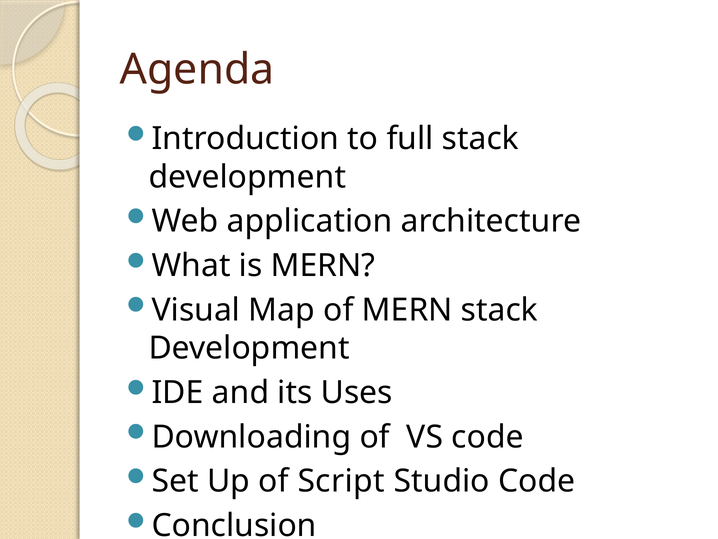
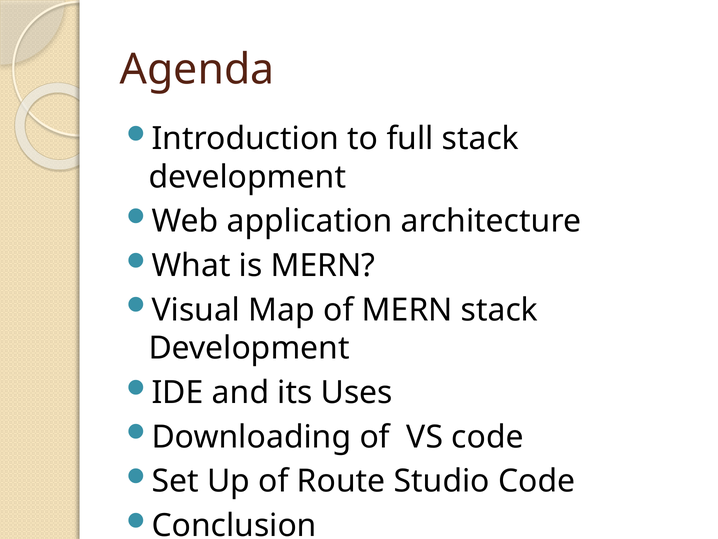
Script: Script -> Route
